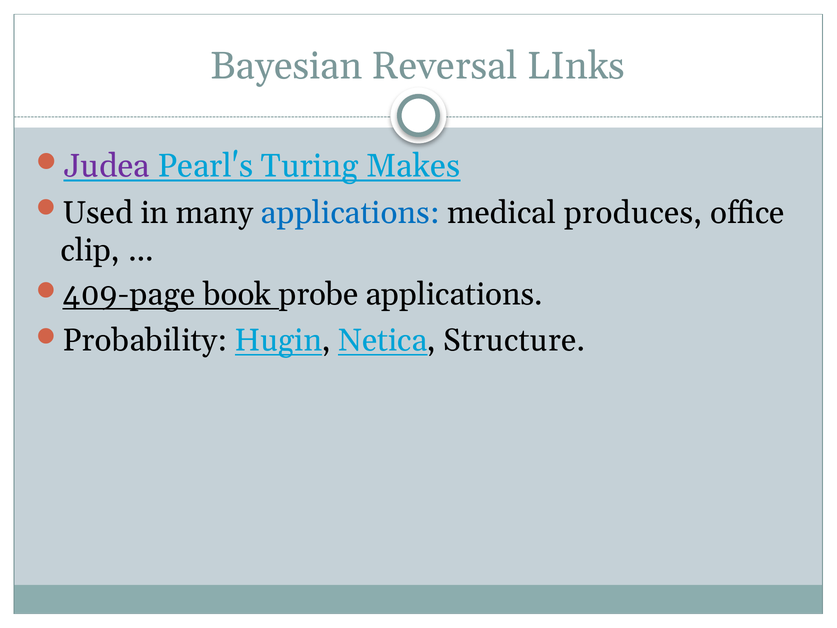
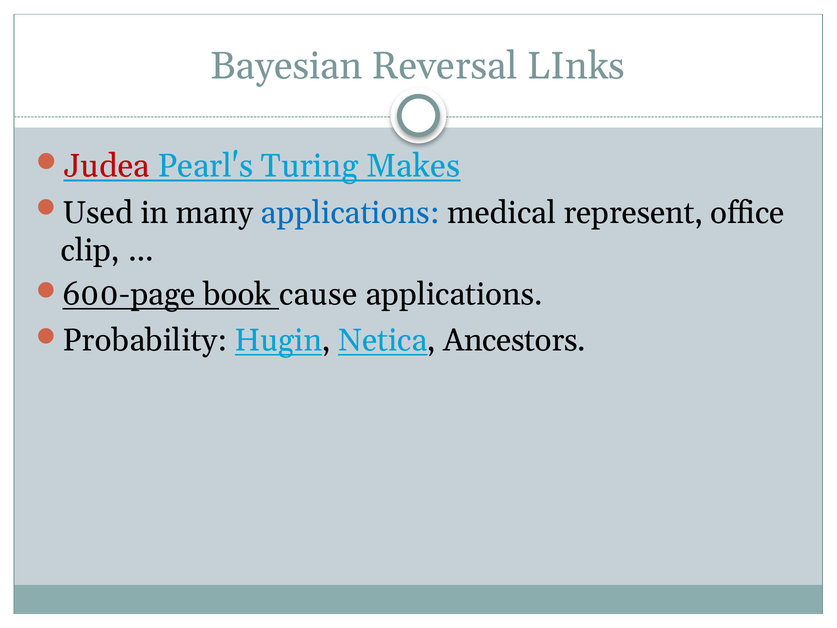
Judea colour: purple -> red
produces: produces -> represent
409-page: 409-page -> 600-page
probe: probe -> cause
Structure: Structure -> Ancestors
